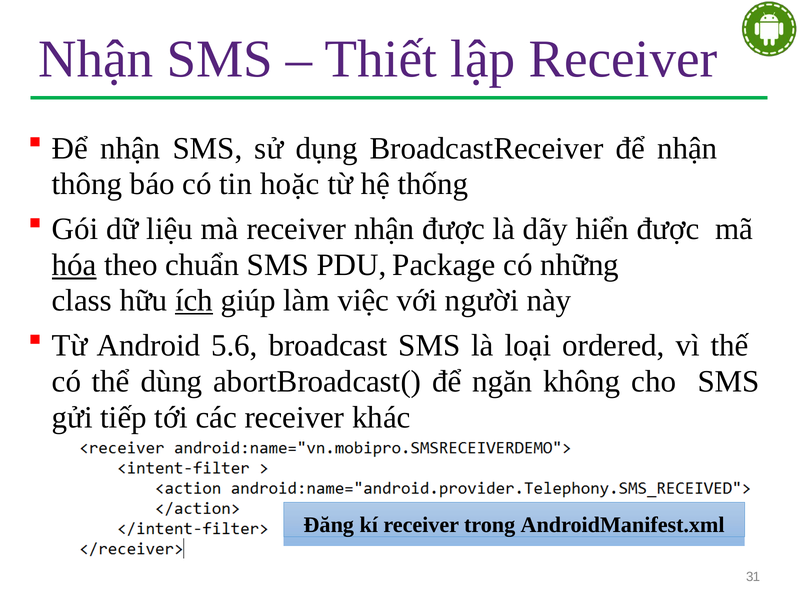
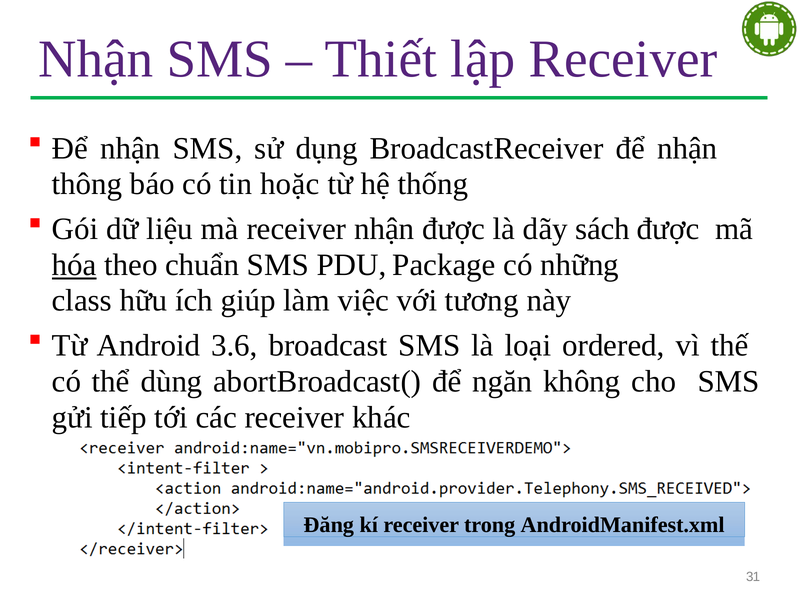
hiển: hiển -> sách
ích underline: present -> none
người: người -> tương
5.6: 5.6 -> 3.6
